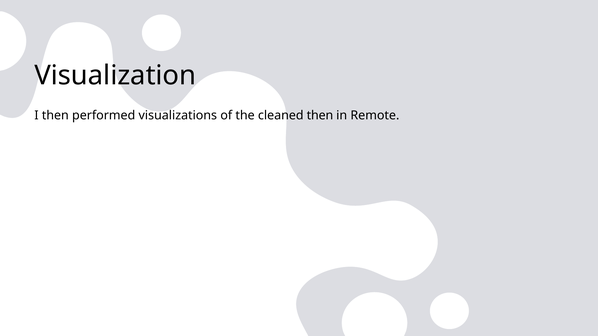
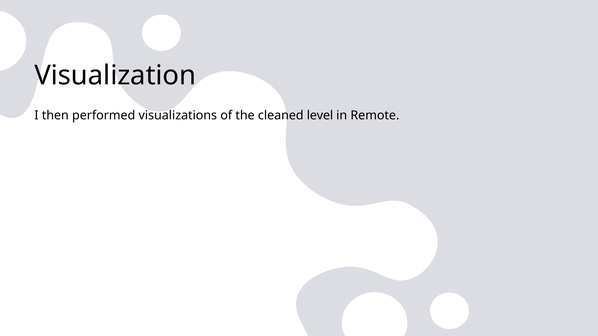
cleaned then: then -> level
